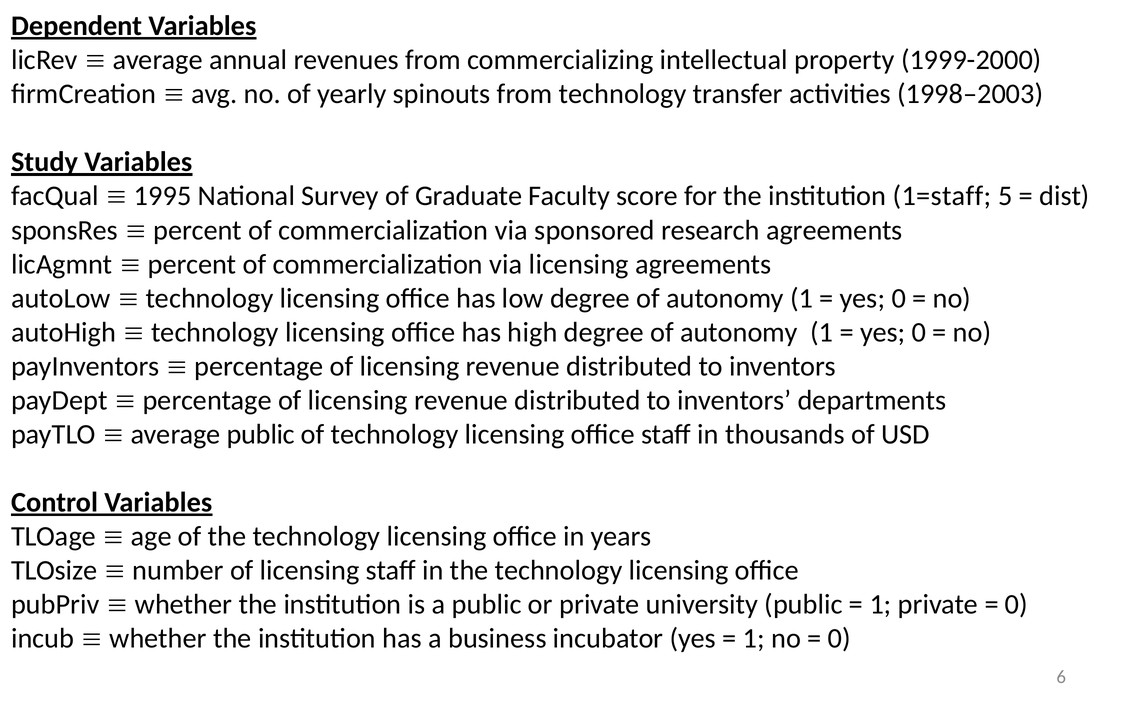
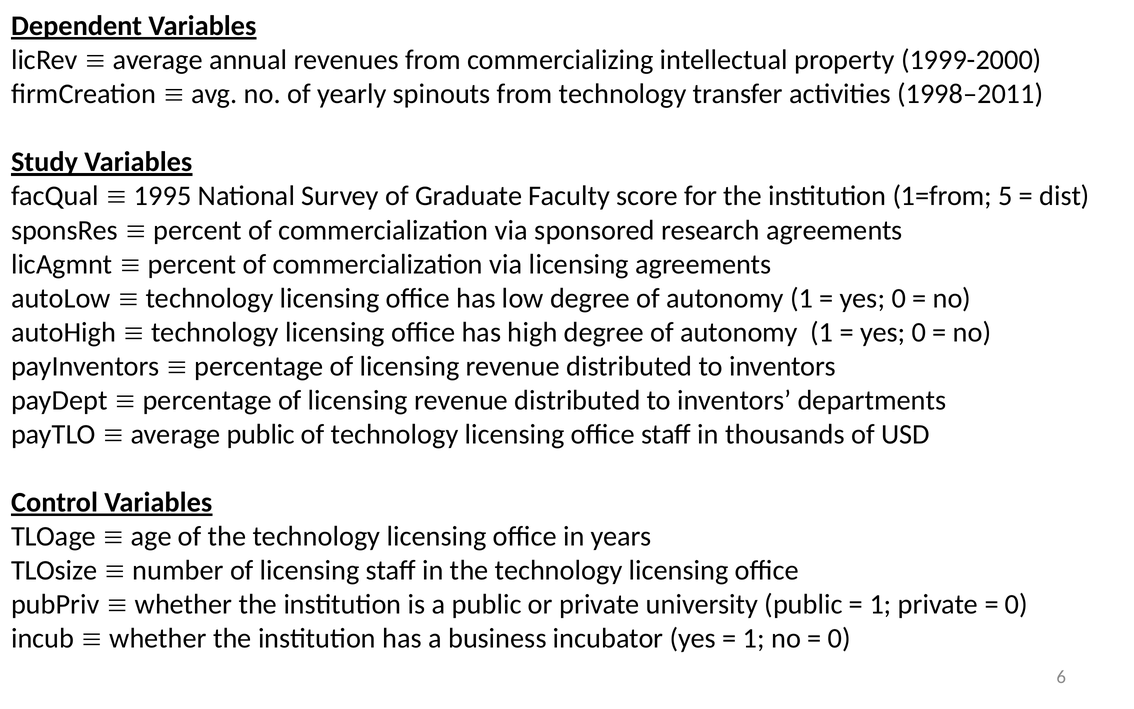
1998–2003: 1998–2003 -> 1998–2011
1=staff: 1=staff -> 1=from
